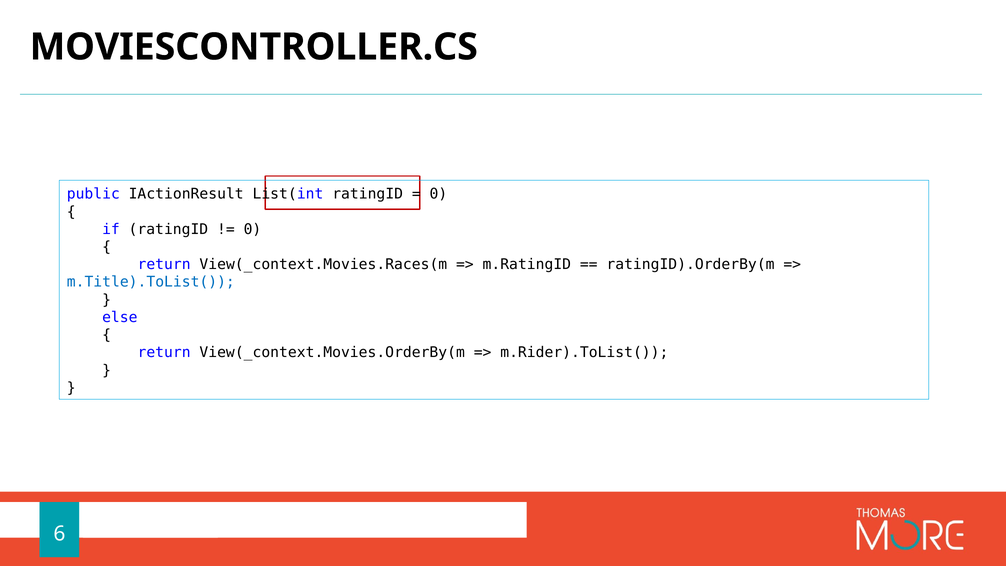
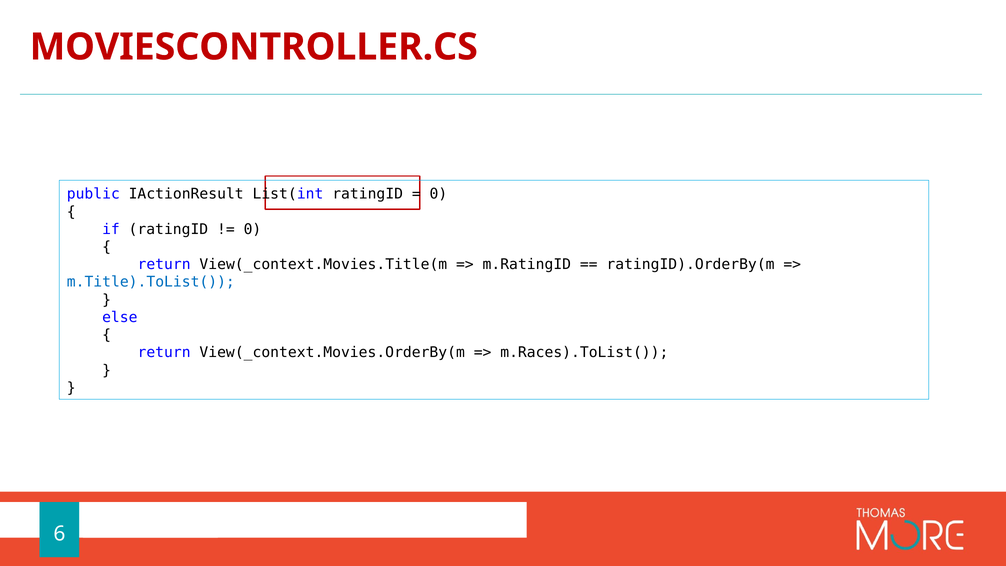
MOVIESCONTROLLER.CS colour: black -> red
View(_context.Movies.Races(m: View(_context.Movies.Races(m -> View(_context.Movies.Title(m
m.Rider).ToList(: m.Rider).ToList( -> m.Races).ToList(
